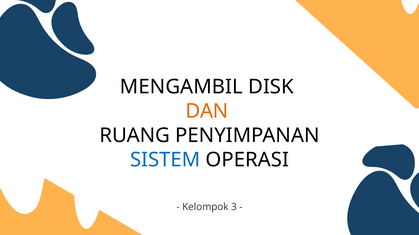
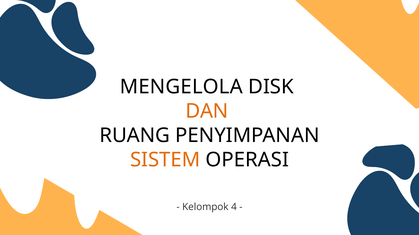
MENGAMBIL: MENGAMBIL -> MENGELOLA
SISTEM colour: blue -> orange
3: 3 -> 4
